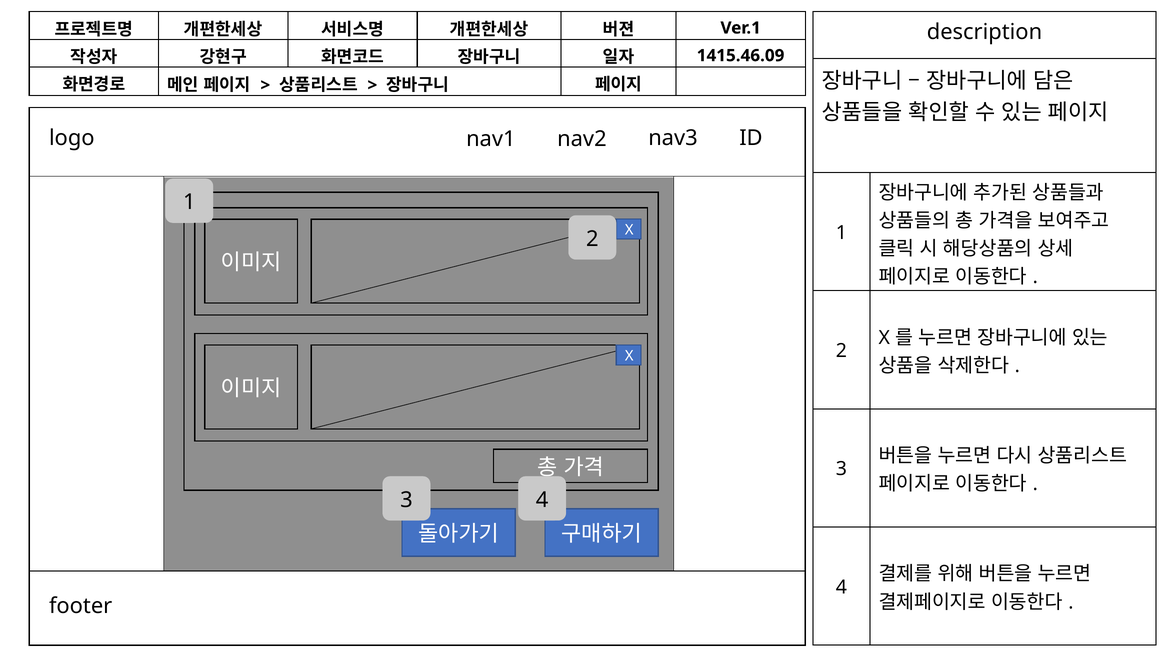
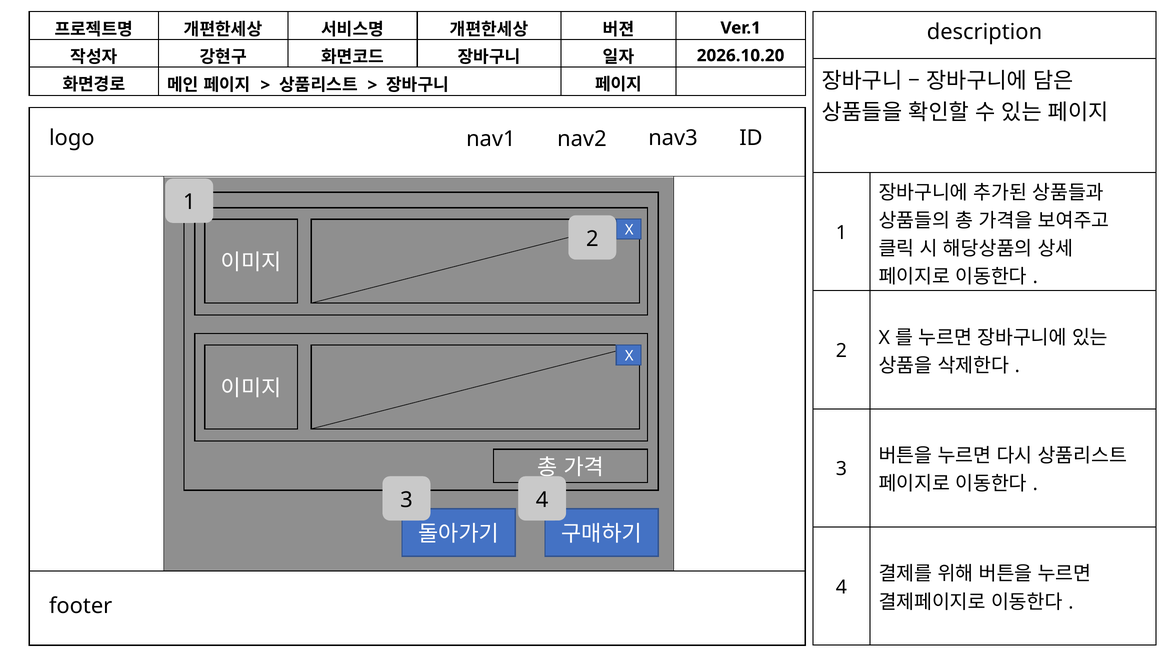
1415.46.09: 1415.46.09 -> 2026.10.20
